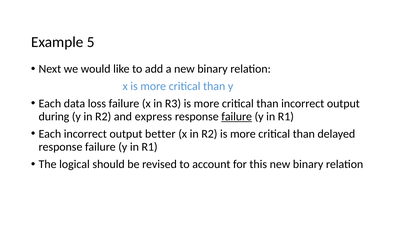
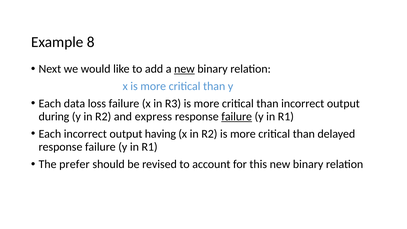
5: 5 -> 8
new at (184, 69) underline: none -> present
better: better -> having
logical: logical -> prefer
